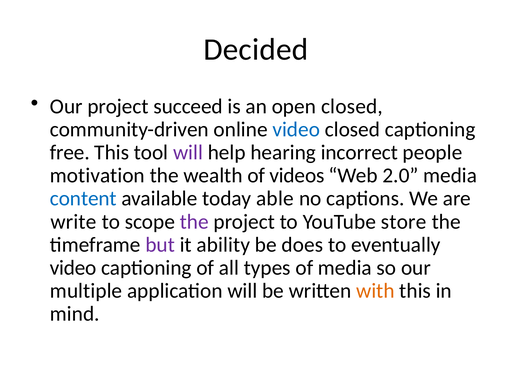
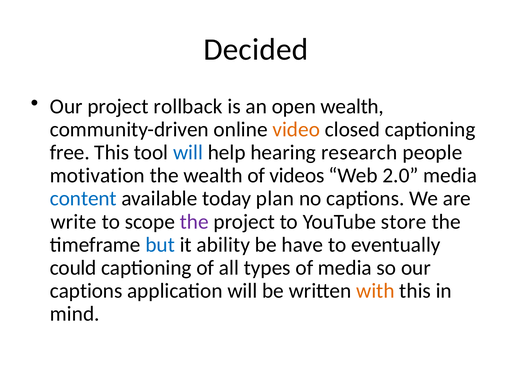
succeed: succeed -> rollback
open closed: closed -> wealth
video at (296, 129) colour: blue -> orange
will at (188, 153) colour: purple -> blue
incorrect: incorrect -> research
able: able -> plan
but colour: purple -> blue
does: does -> have
video at (73, 268): video -> could
multiple at (86, 291): multiple -> captions
